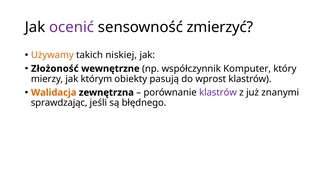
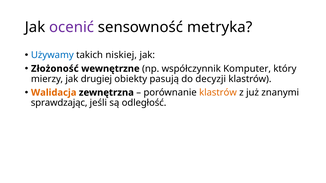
zmierzyć: zmierzyć -> metryka
Używamy colour: orange -> blue
którym: którym -> drugiej
wprost: wprost -> decyzji
klastrów at (218, 93) colour: purple -> orange
błędnego: błędnego -> odległość
